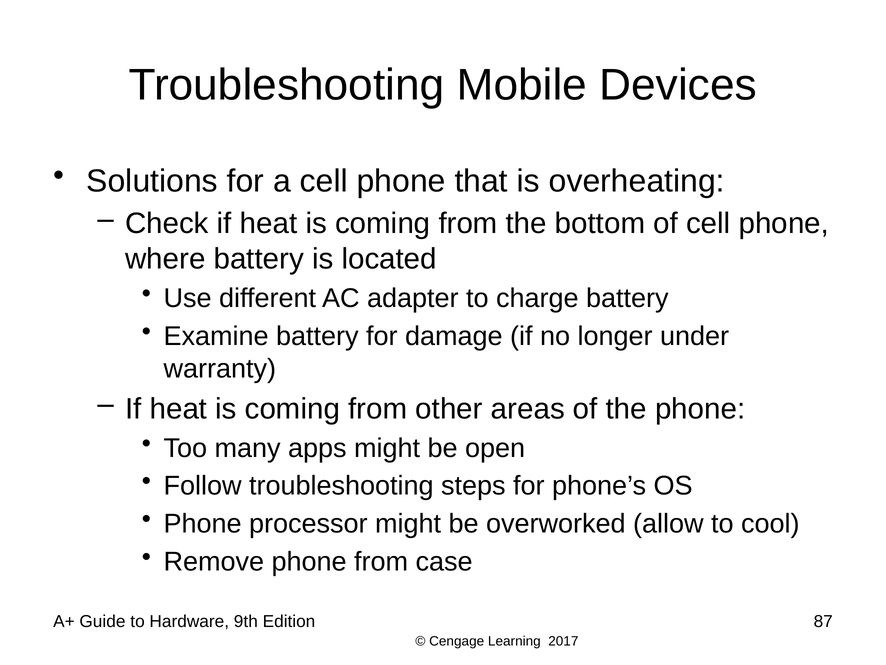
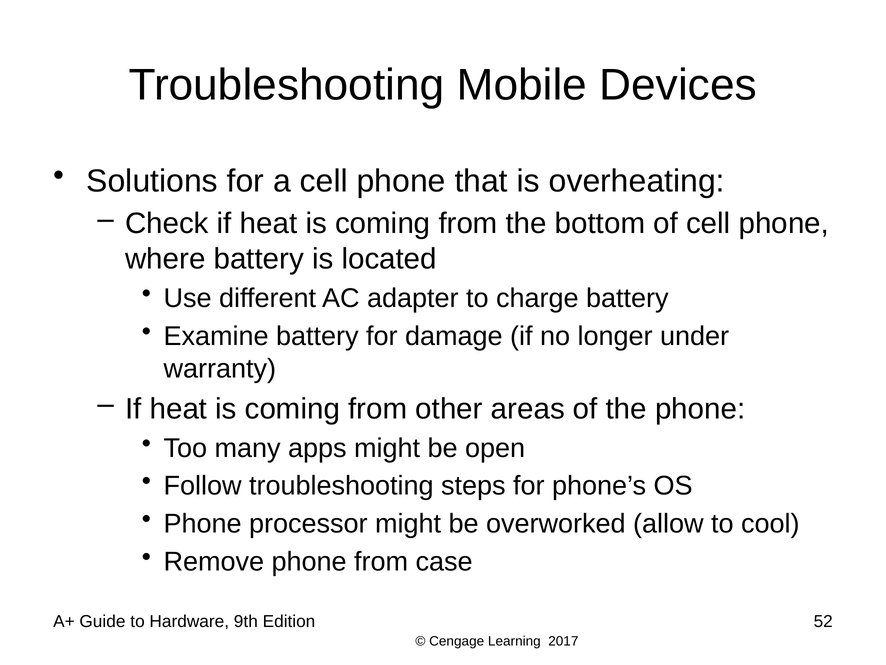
87: 87 -> 52
